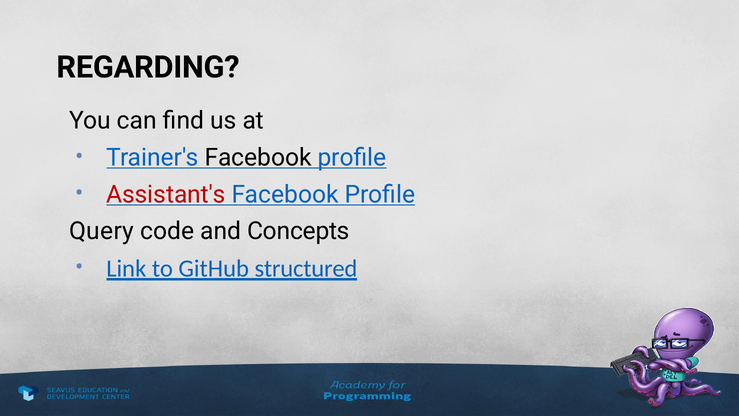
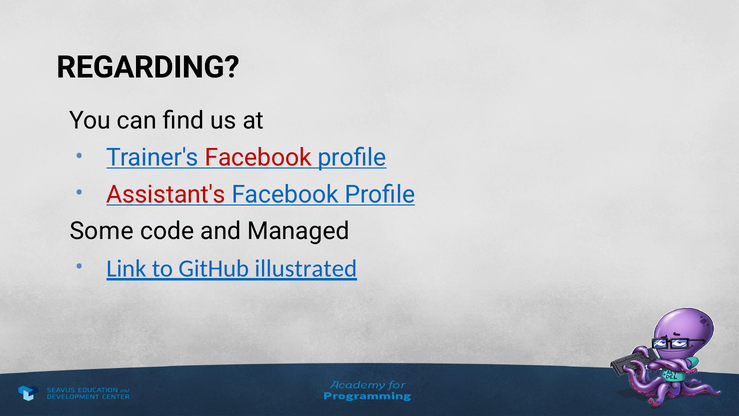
Facebook at (258, 157) colour: black -> red
Query: Query -> Some
Concepts: Concepts -> Managed
structured: structured -> illustrated
